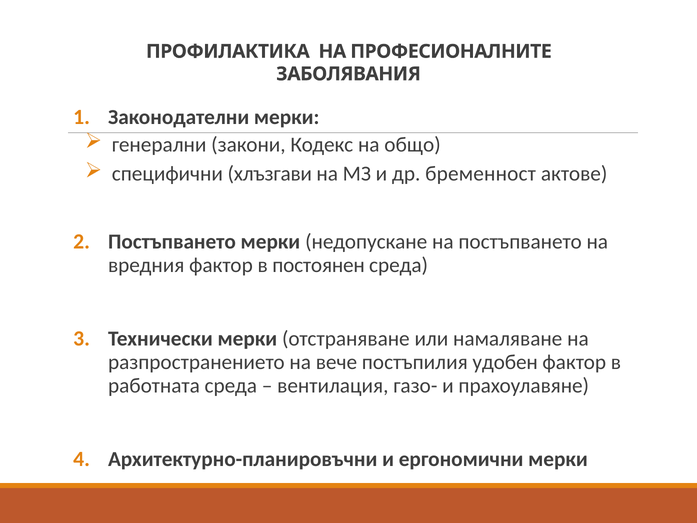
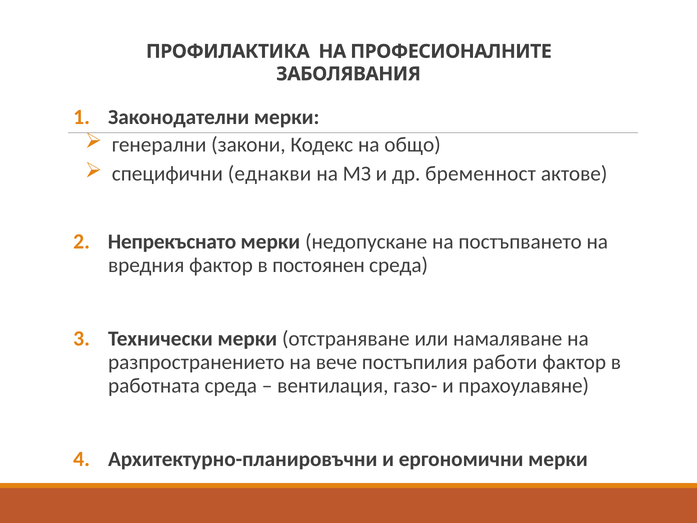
хлъзгави: хлъзгави -> еднакви
Постъпването at (172, 242): Постъпването -> Непрекъснато
удобен: удобен -> работи
